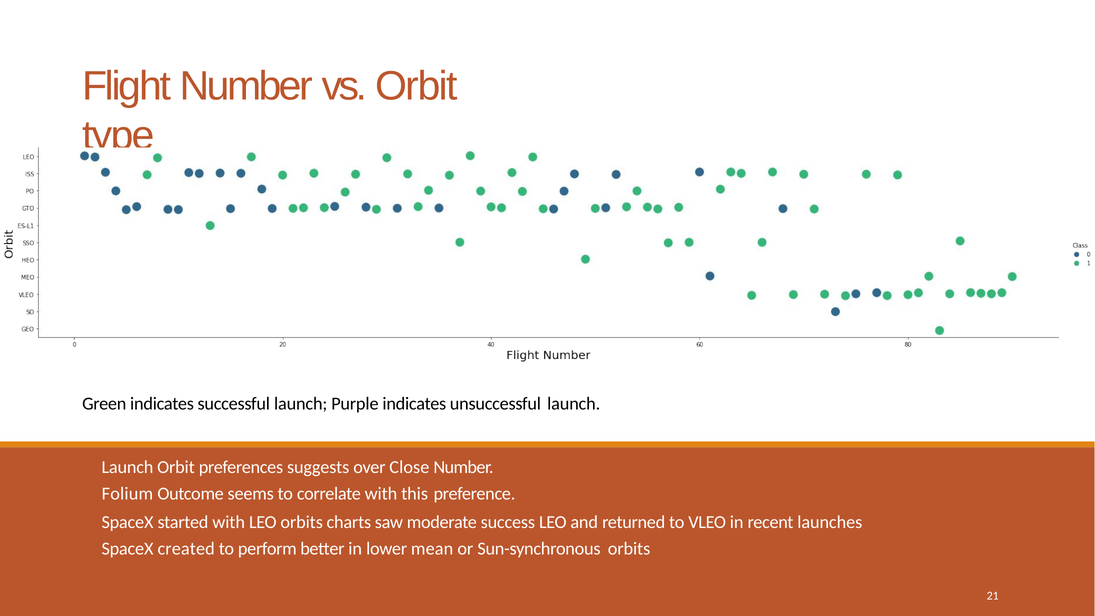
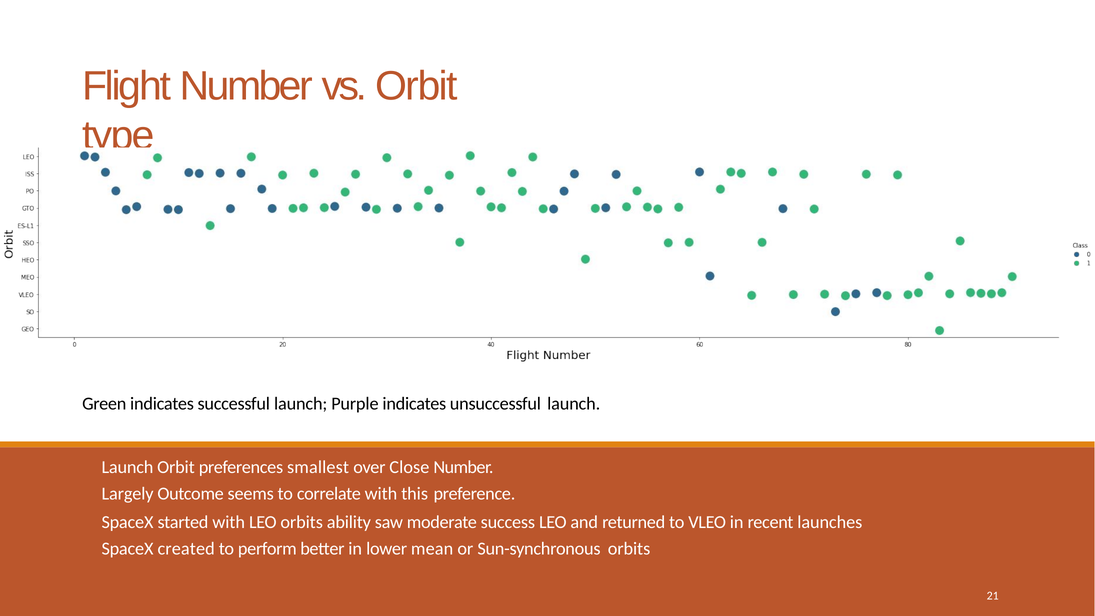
suggests: suggests -> smallest
Folium: Folium -> Largely
charts: charts -> ability
